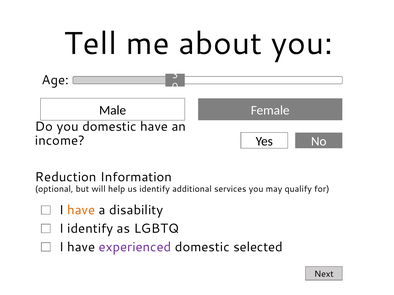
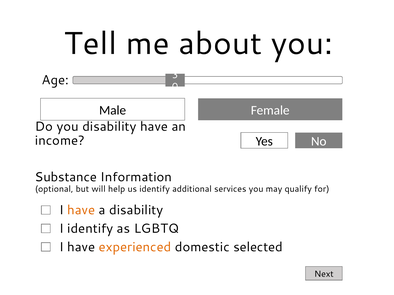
you domestic: domestic -> disability
Reduction: Reduction -> Substance
experienced colour: purple -> orange
